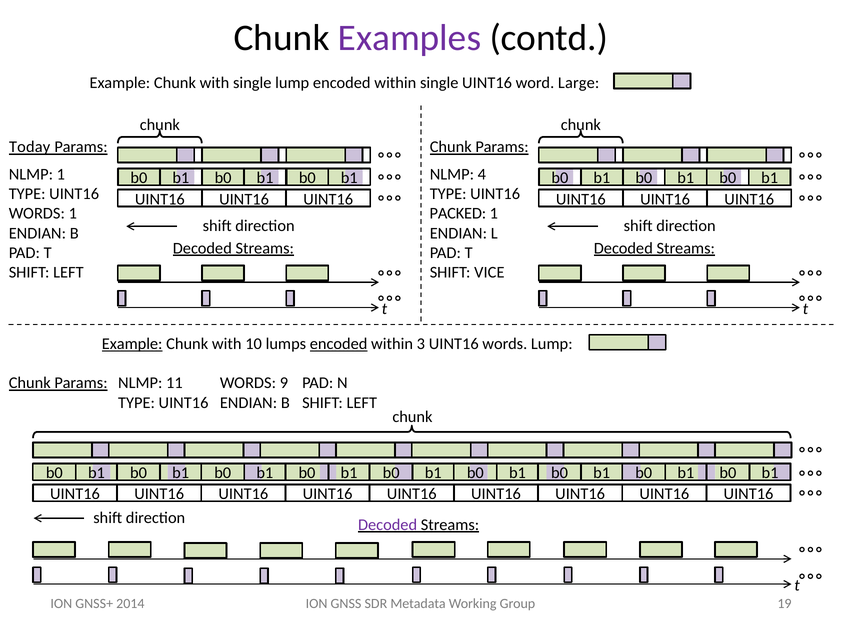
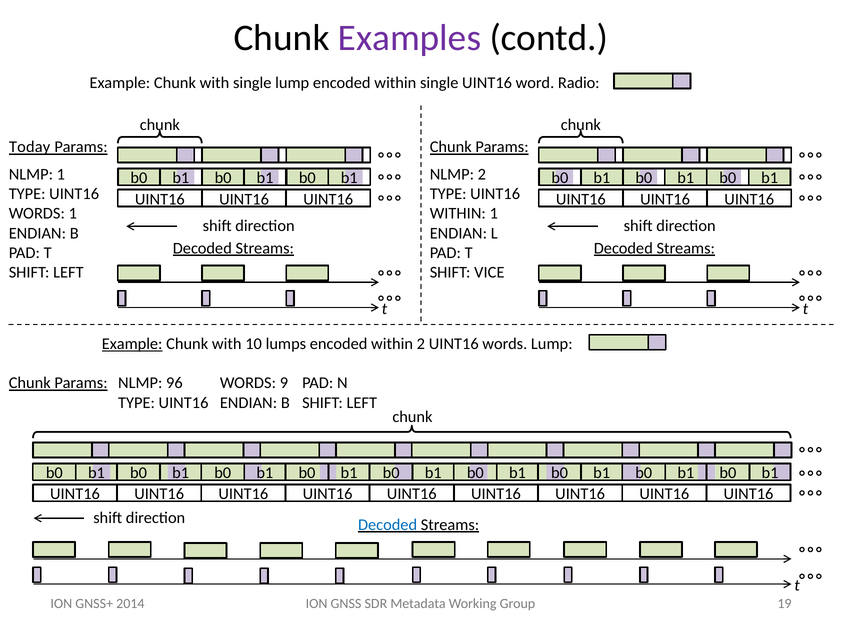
Large: Large -> Radio
NLMP 4: 4 -> 2
PACKED at (458, 213): PACKED -> WITHIN
encoded at (339, 344) underline: present -> none
within 3: 3 -> 2
11: 11 -> 96
Decoded at (388, 524) colour: purple -> blue
